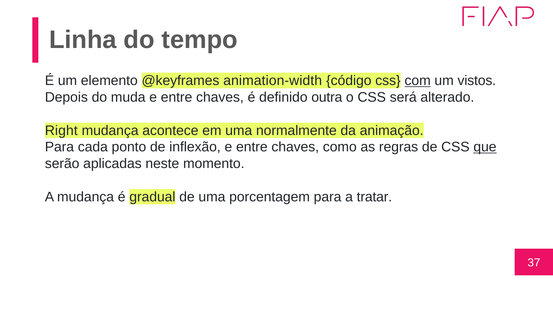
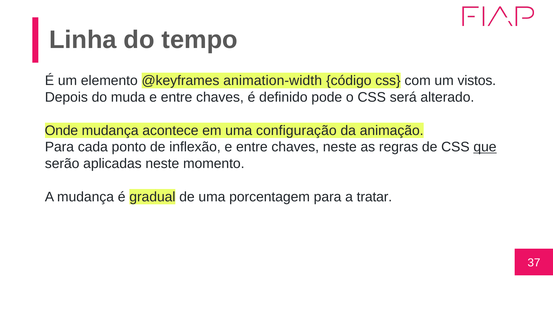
com underline: present -> none
outra: outra -> pode
Right: Right -> Onde
normalmente: normalmente -> configuração
chaves como: como -> neste
